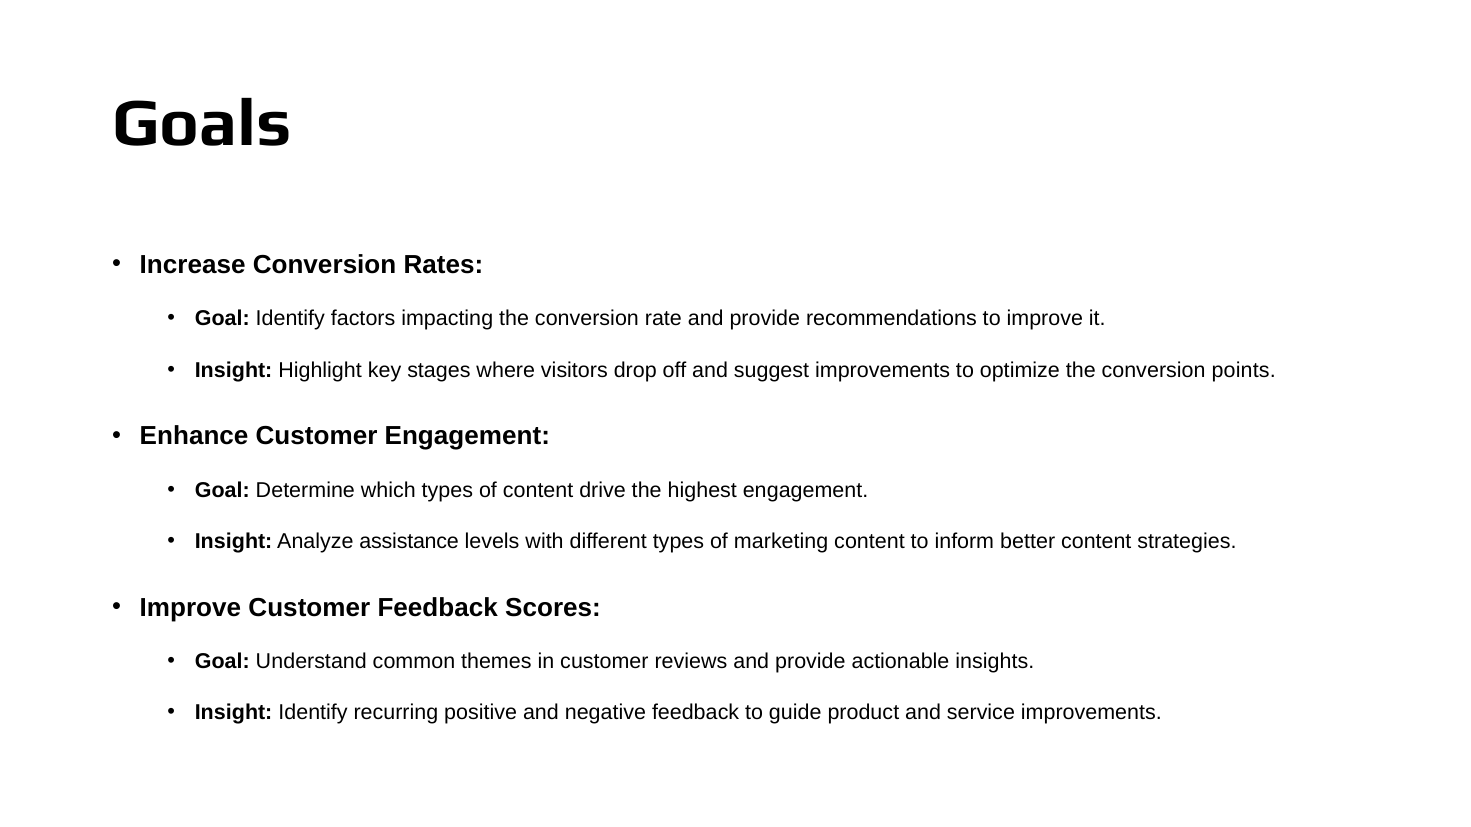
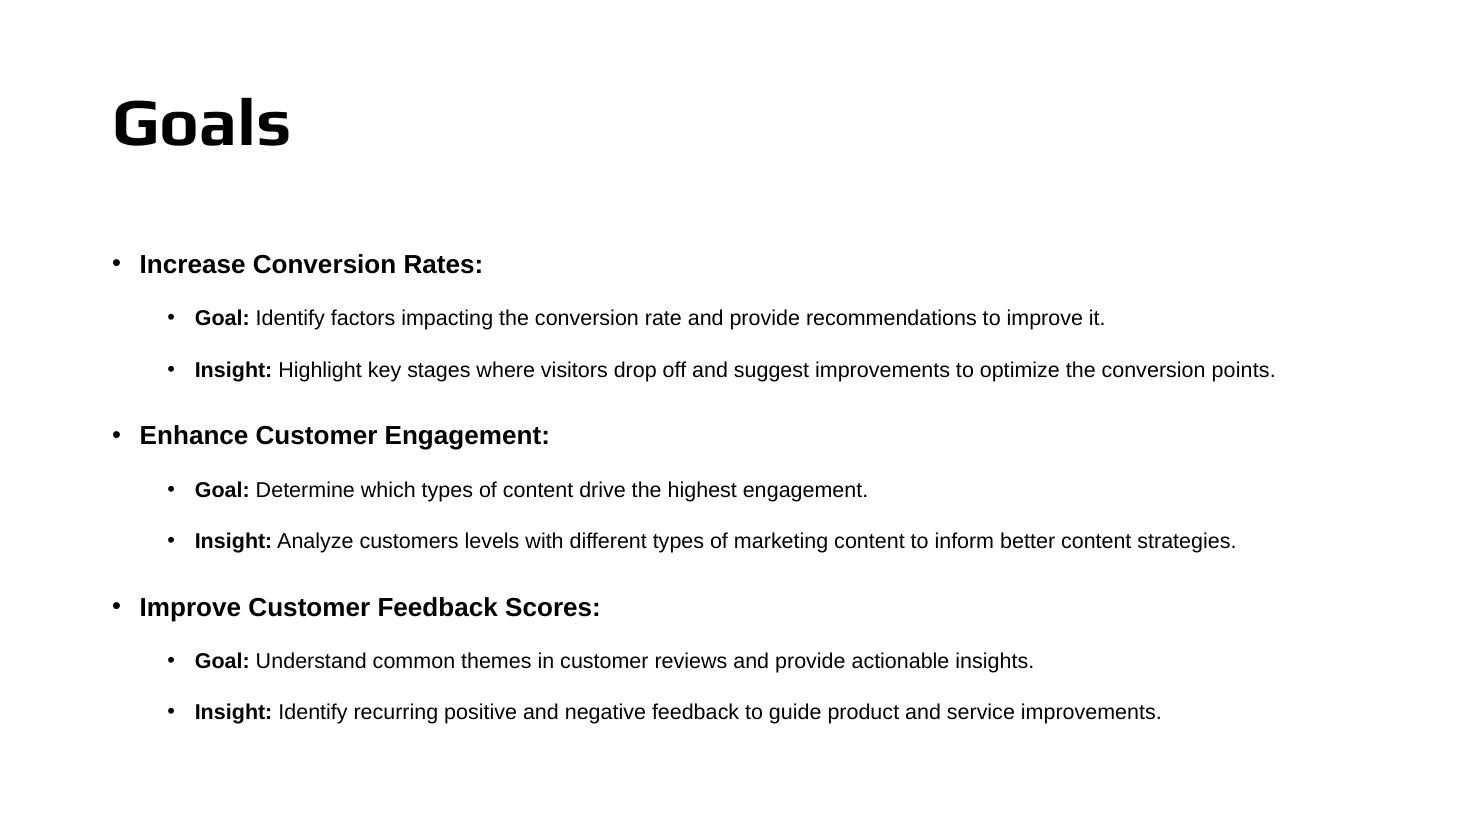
assistance: assistance -> customers
